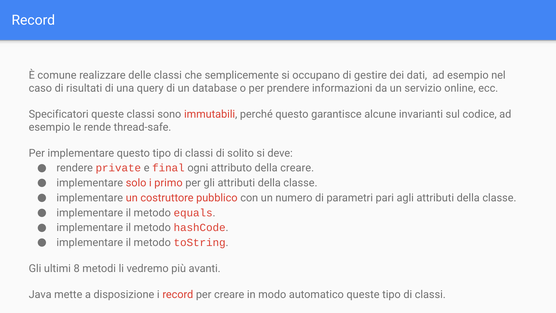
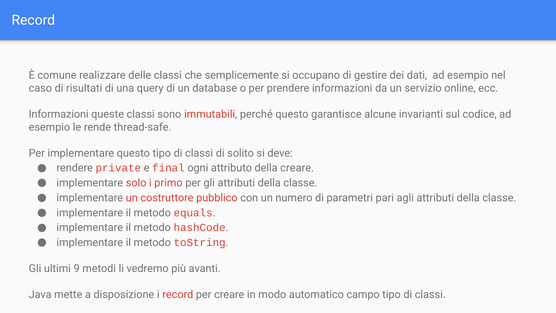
Specificatori at (59, 114): Specificatori -> Informazioni
8: 8 -> 9
automatico queste: queste -> campo
